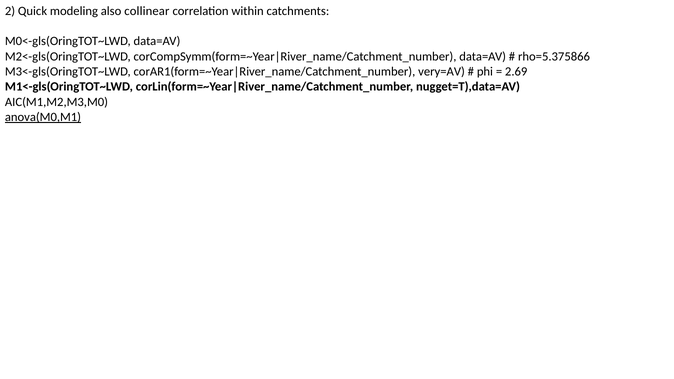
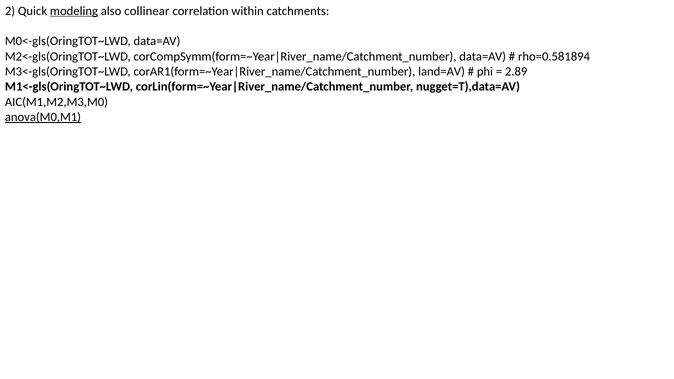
modeling underline: none -> present
rho=5.375866: rho=5.375866 -> rho=0.581894
very=AV: very=AV -> land=AV
2.69: 2.69 -> 2.89
